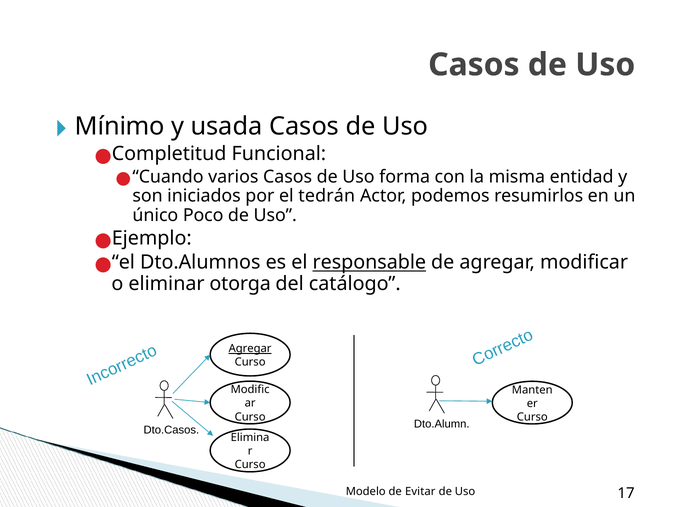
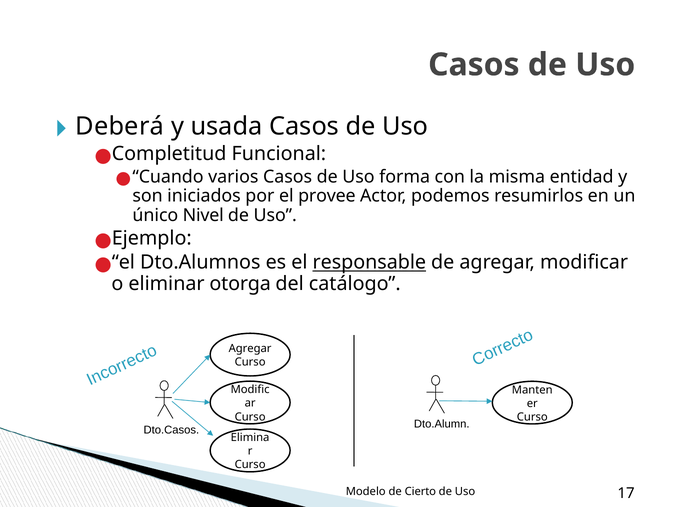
Mínimo: Mínimo -> Deberá
tedrán: tedrán -> provee
Poco: Poco -> Nivel
Agregar at (250, 349) underline: present -> none
Evitar: Evitar -> Cierto
